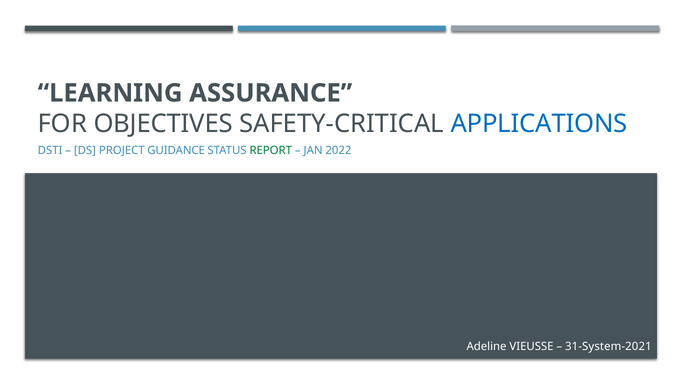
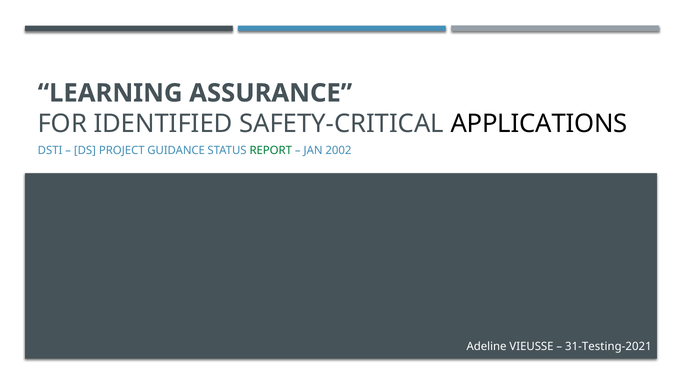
OBJECTIVES: OBJECTIVES -> IDENTIFIED
APPLICATIONS colour: blue -> black
2022: 2022 -> 2002
31-System-2021: 31-System-2021 -> 31-Testing-2021
